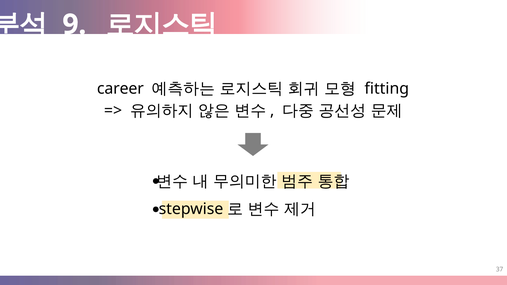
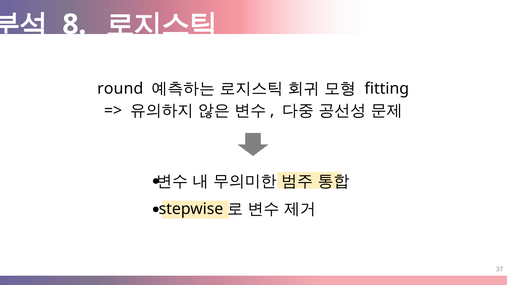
9: 9 -> 8
career: career -> round
